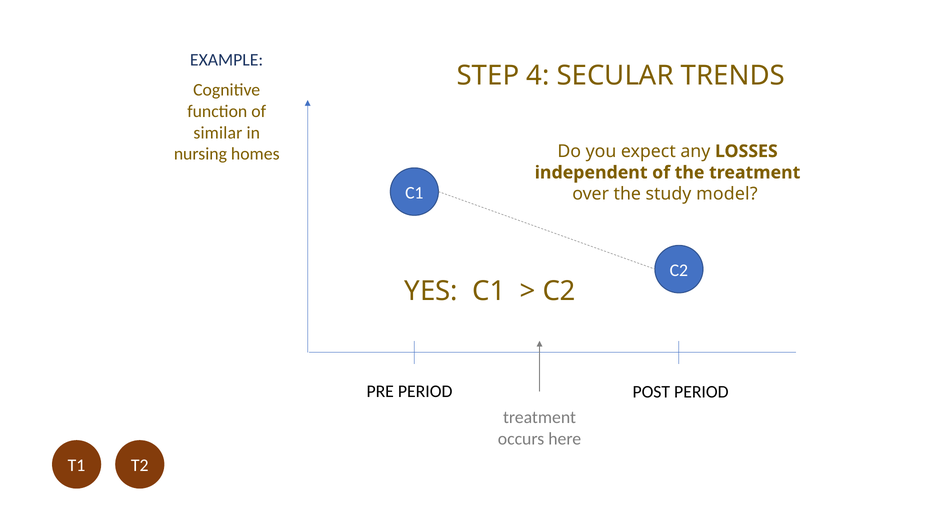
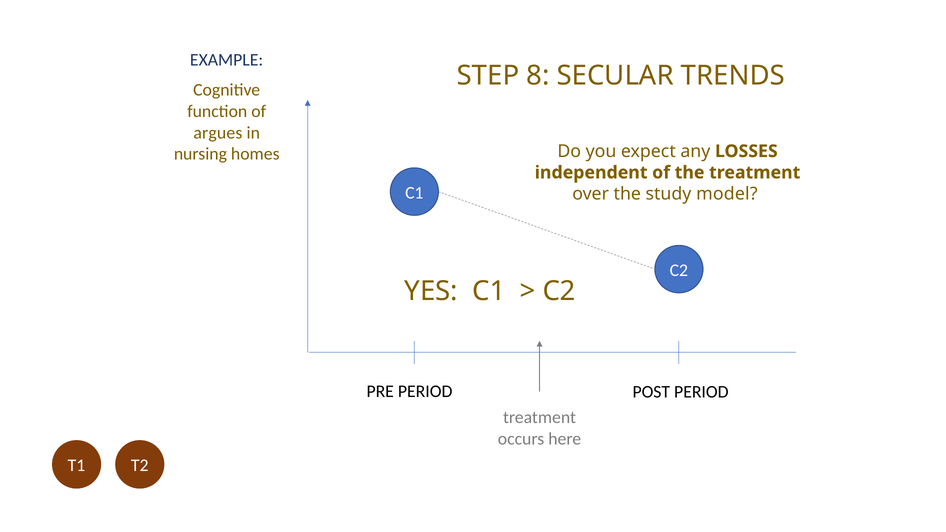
4: 4 -> 8
similar: similar -> argues
